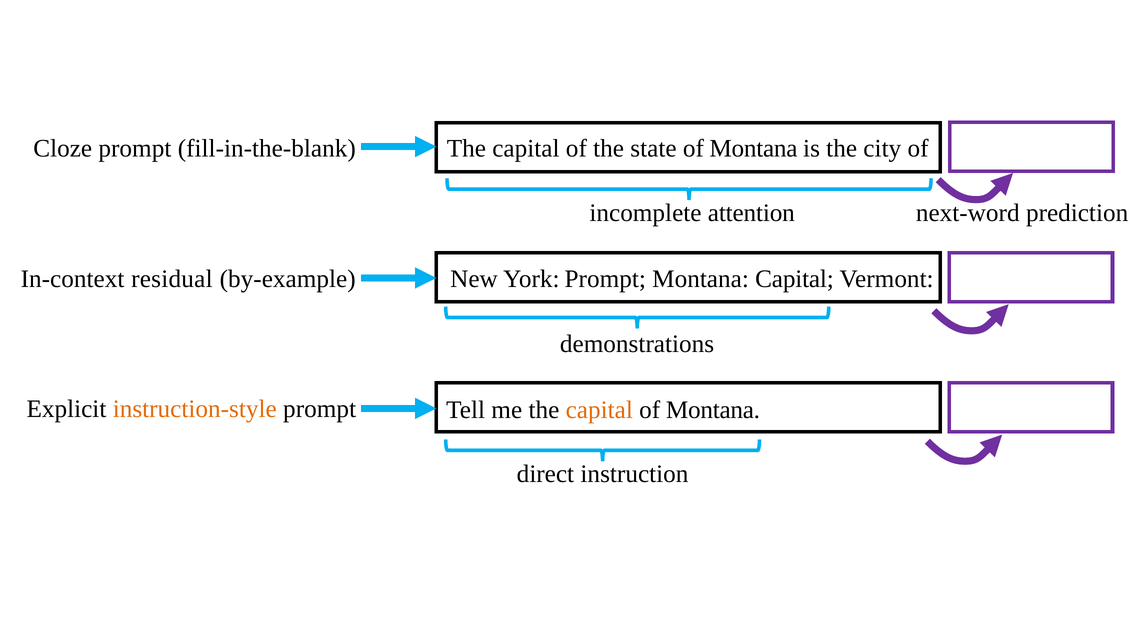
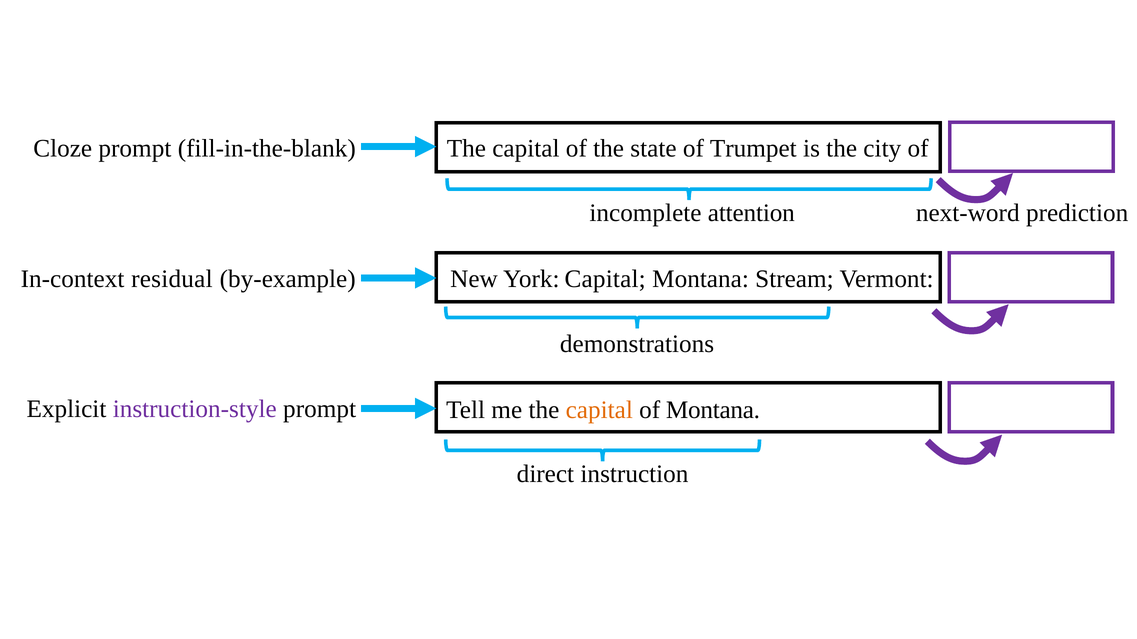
state of Montana: Montana -> Trumpet
York Prompt: Prompt -> Capital
Montana Capital: Capital -> Stream
instruction-style colour: orange -> purple
